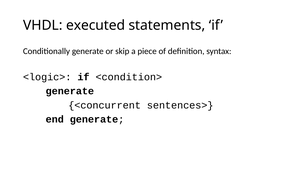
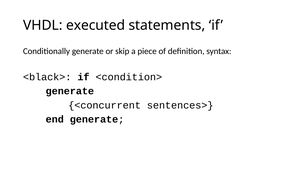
<logic>: <logic> -> <black>
